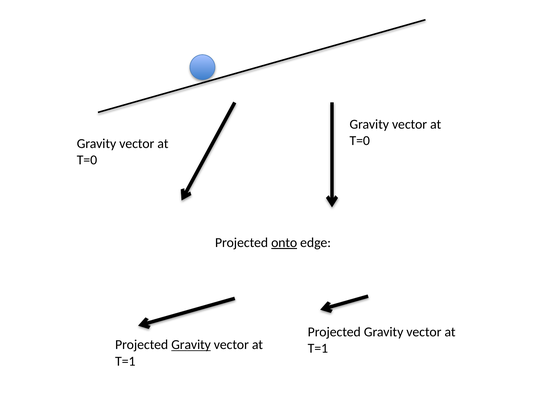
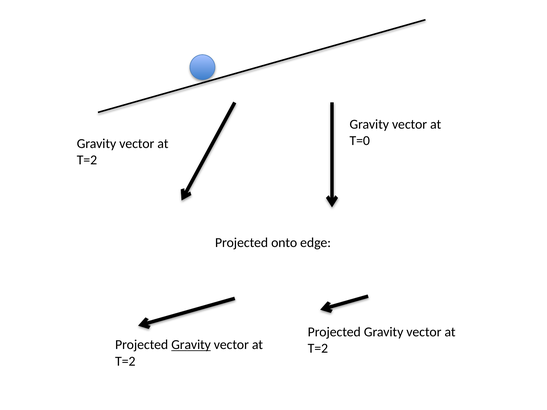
T=0 at (87, 160): T=0 -> T=2
onto underline: present -> none
T=1 at (318, 348): T=1 -> T=2
T=1 at (125, 361): T=1 -> T=2
